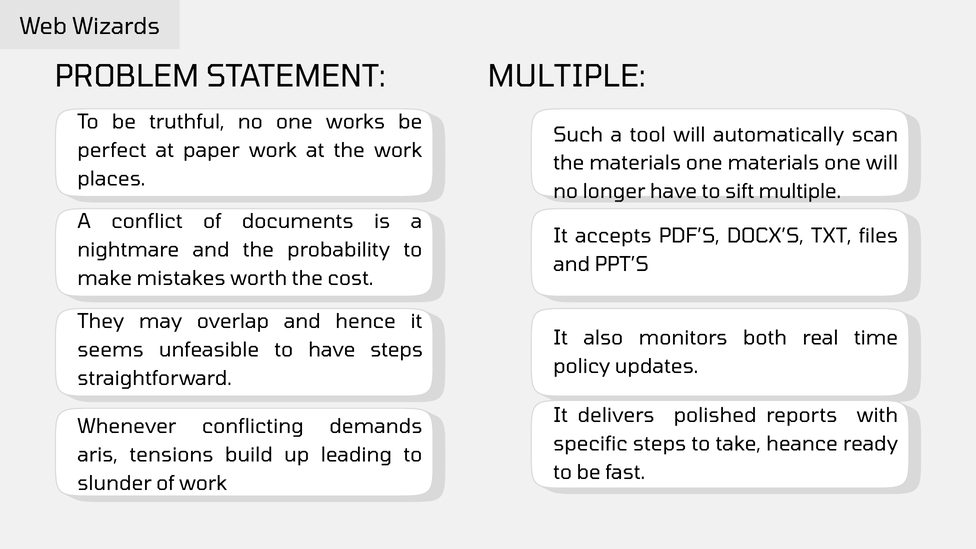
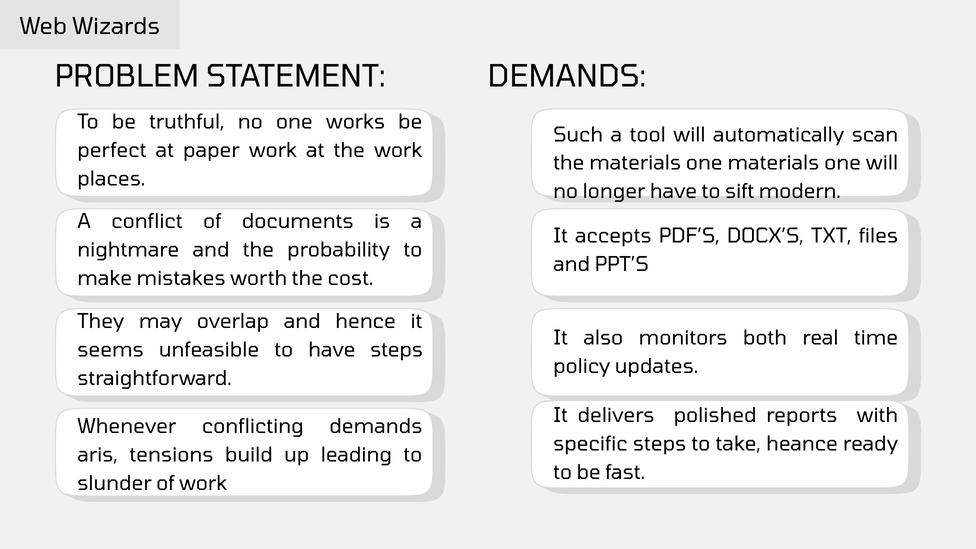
MULTIPLE at (567, 77): MULTIPLE -> DEMANDS
sift multiple: multiple -> modern
